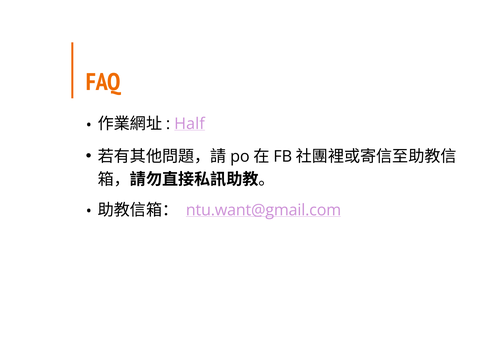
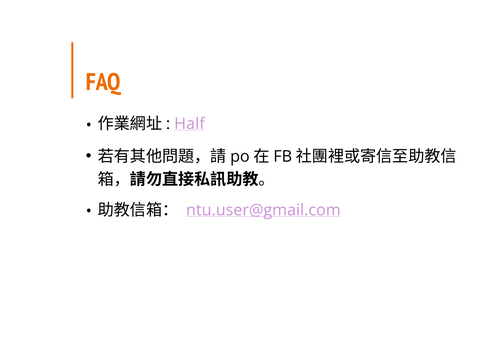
ntu.want@gmail.com: ntu.want@gmail.com -> ntu.user@gmail.com
